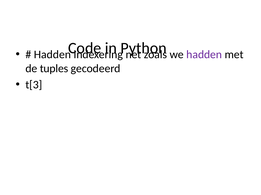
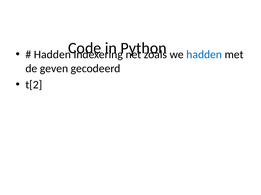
hadden at (204, 55) colour: purple -> blue
tuples: tuples -> geven
t[3: t[3 -> t[2
